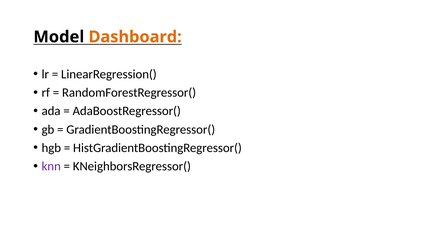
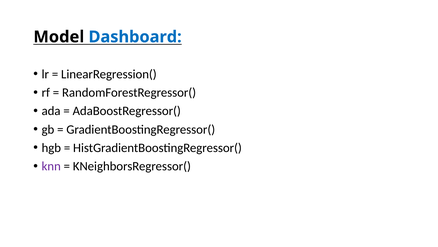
Dashboard colour: orange -> blue
